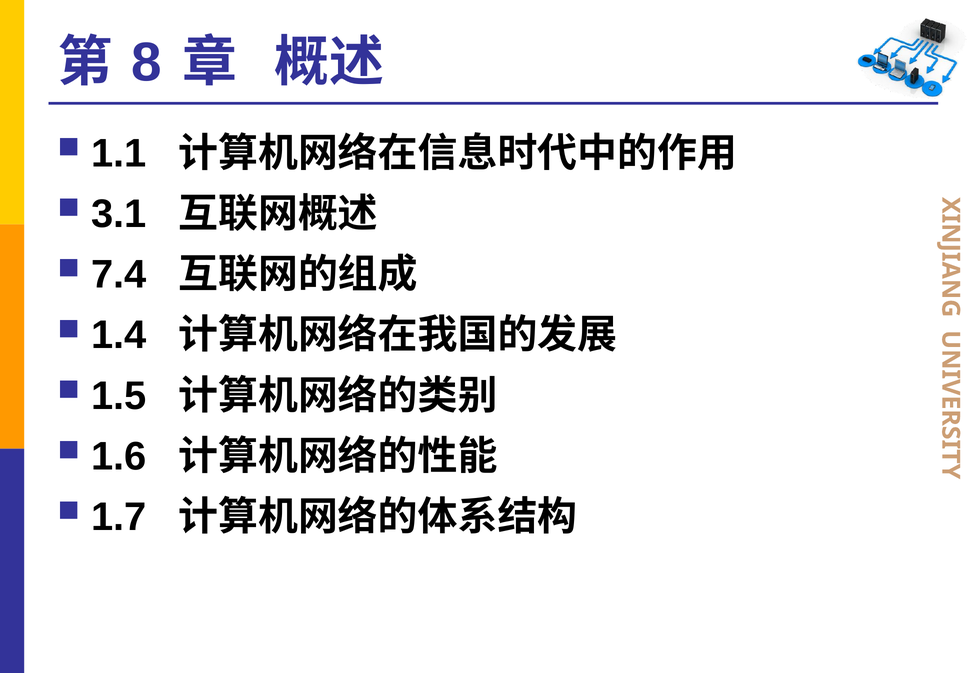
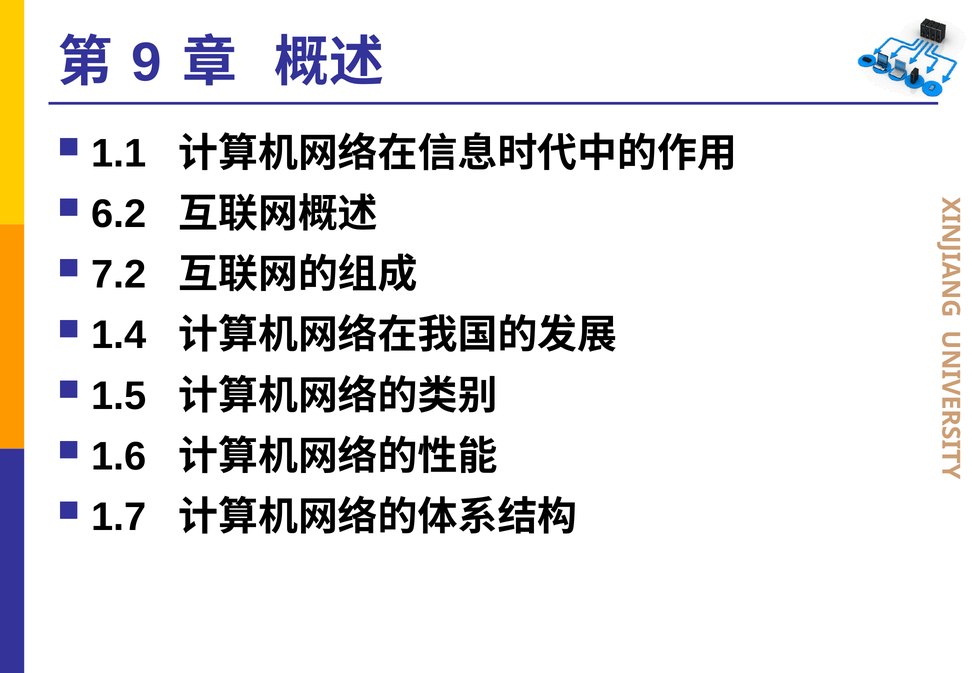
8: 8 -> 9
3.1: 3.1 -> 6.2
7.4: 7.4 -> 7.2
